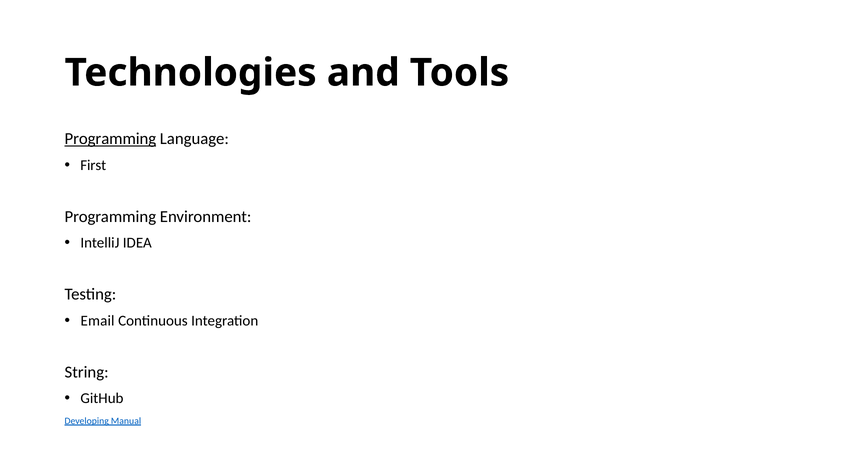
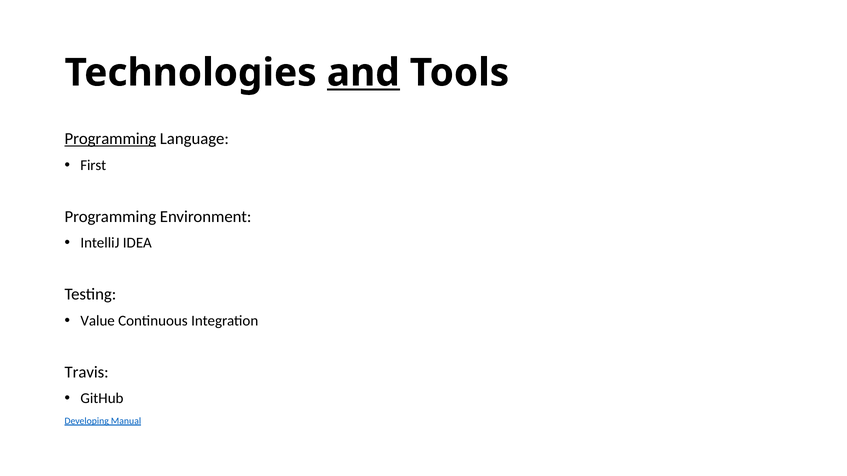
and underline: none -> present
Email: Email -> Value
String: String -> Travis
